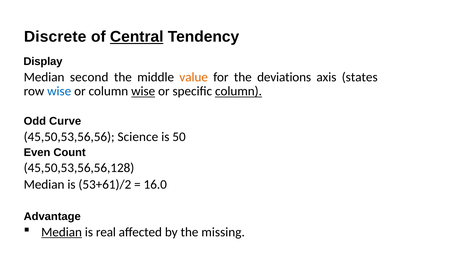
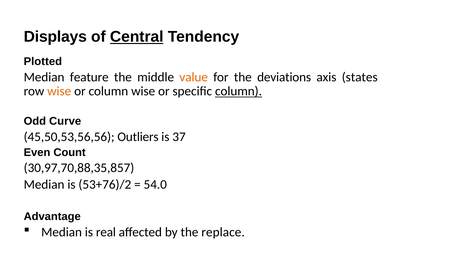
Discrete: Discrete -> Displays
Display: Display -> Plotted
second: second -> feature
wise at (59, 91) colour: blue -> orange
wise at (143, 91) underline: present -> none
Science: Science -> Outliers
50: 50 -> 37
45,50,53,56,56,128: 45,50,53,56,56,128 -> 30,97,70,88,35,857
53+61)/2: 53+61)/2 -> 53+76)/2
16.0: 16.0 -> 54.0
Median at (62, 232) underline: present -> none
missing: missing -> replace
